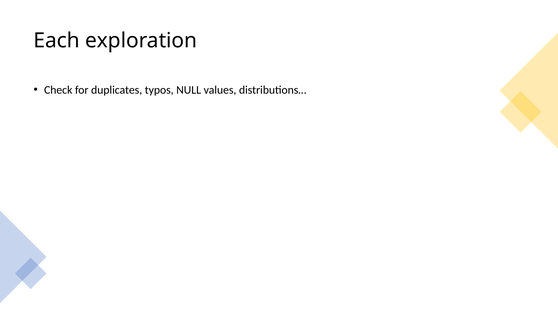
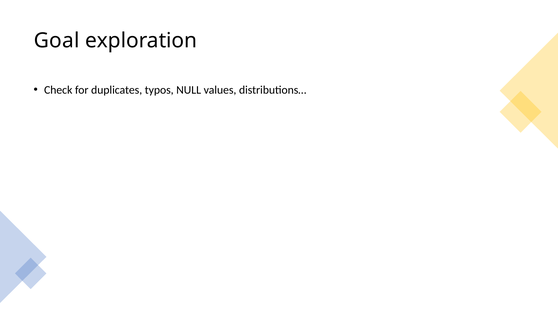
Each: Each -> Goal
